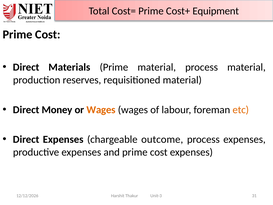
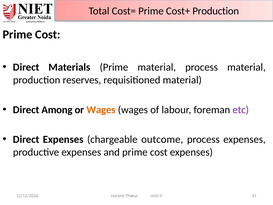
Cost+ Equipment: Equipment -> Production
Money: Money -> Among
etc colour: orange -> purple
